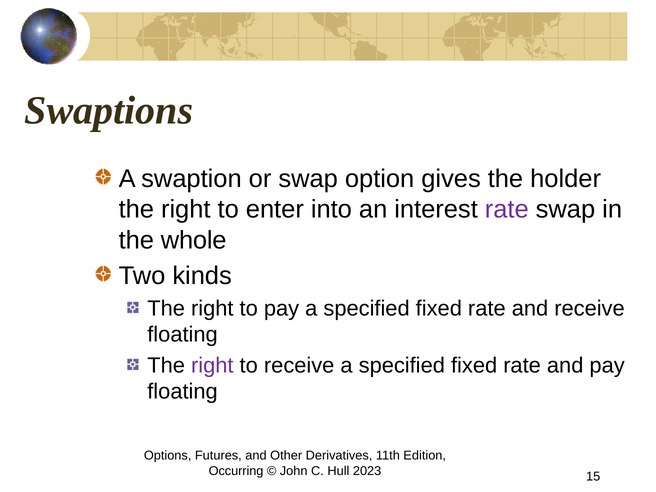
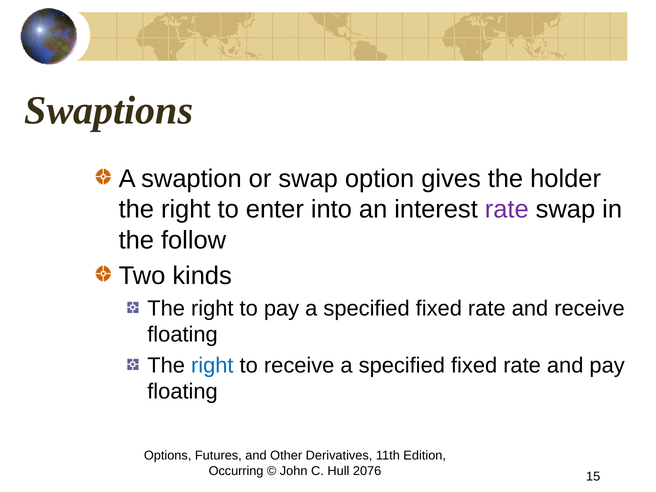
whole: whole -> follow
right at (212, 365) colour: purple -> blue
2023: 2023 -> 2076
